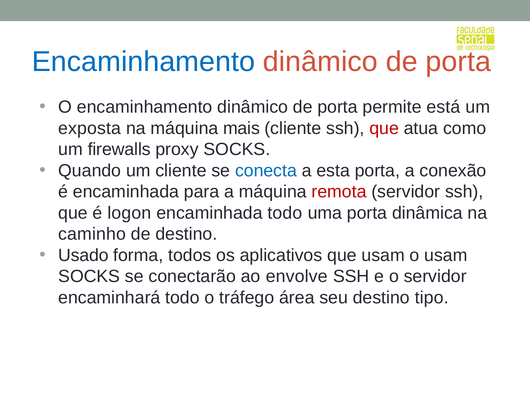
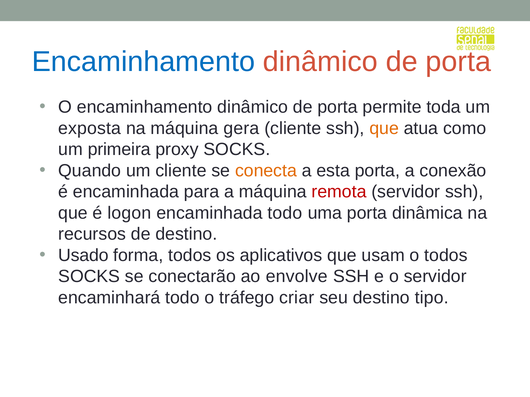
está: está -> toda
mais: mais -> gera
que at (384, 128) colour: red -> orange
firewalls: firewalls -> primeira
conecta colour: blue -> orange
caminho: caminho -> recursos
o usam: usam -> todos
área: área -> criar
